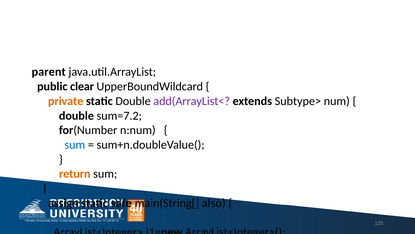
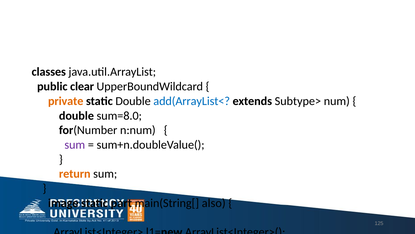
parent: parent -> classes
add(ArrayList< colour: purple -> blue
sum=7.2: sum=7.2 -> sum=8.0
sum at (75, 144) colour: blue -> purple
assign: assign -> image
safe: safe -> part
